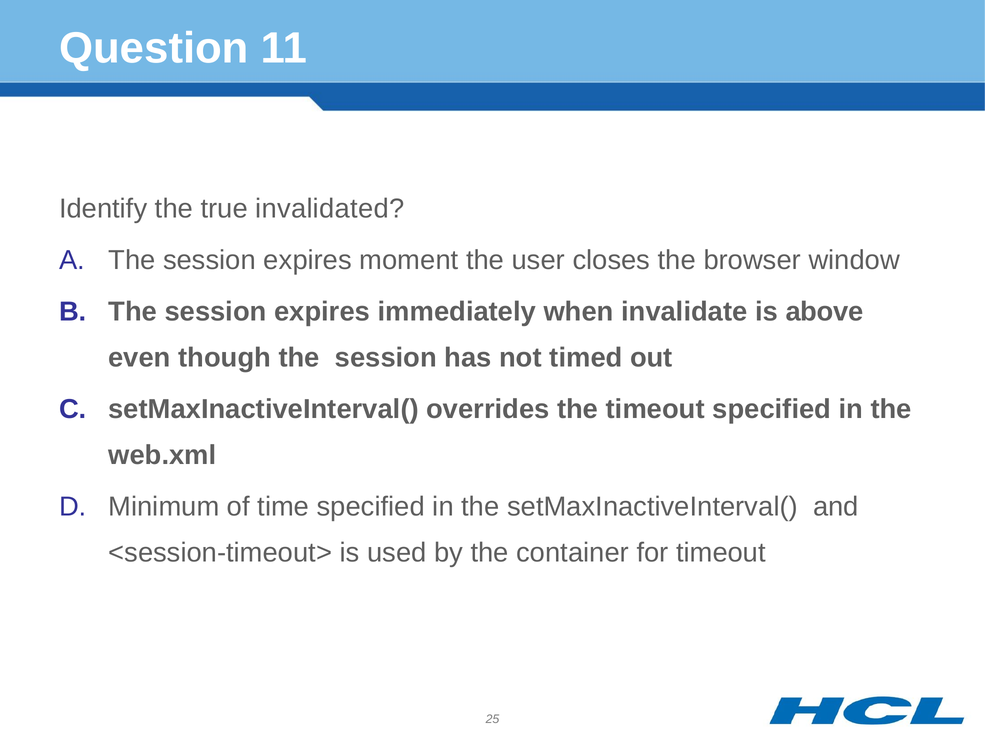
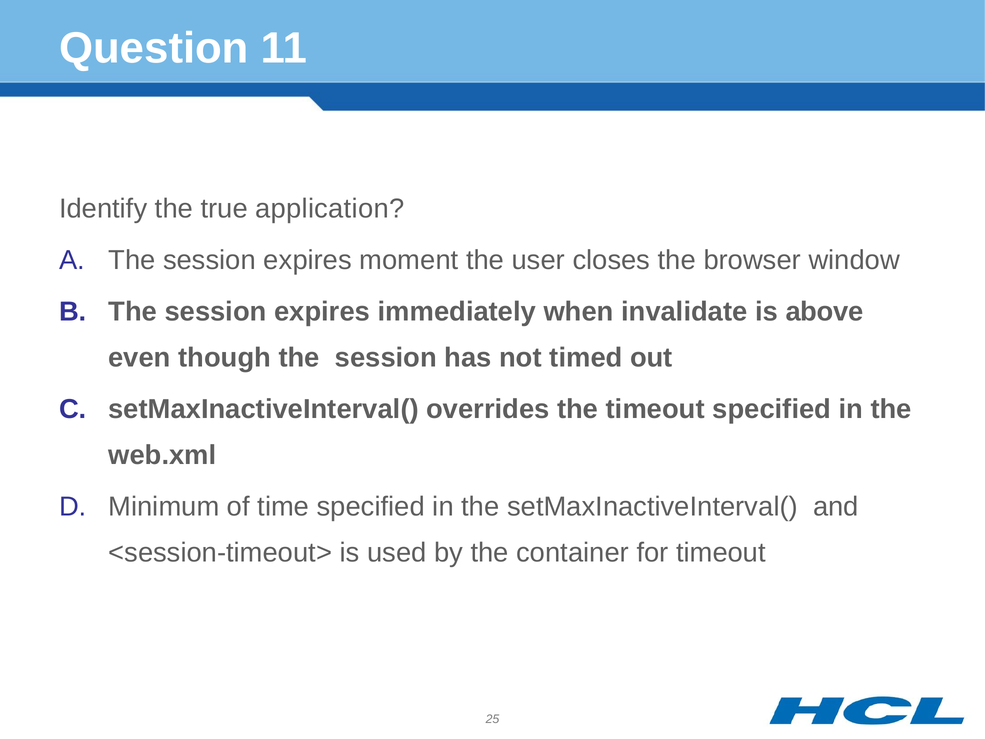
invalidated: invalidated -> application
